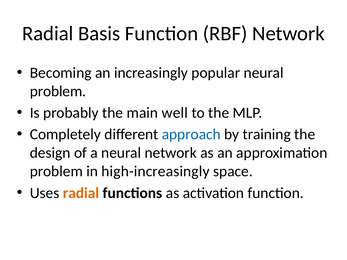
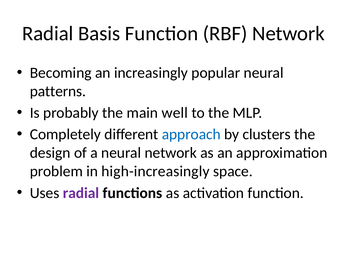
problem at (58, 91): problem -> patterns
training: training -> clusters
radial at (81, 193) colour: orange -> purple
